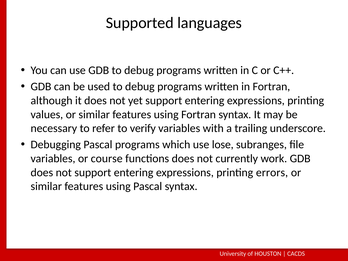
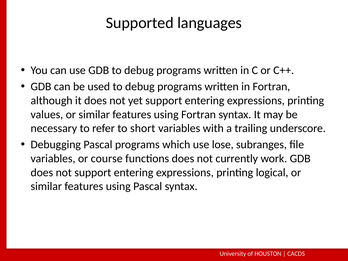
verify: verify -> short
errors: errors -> logical
